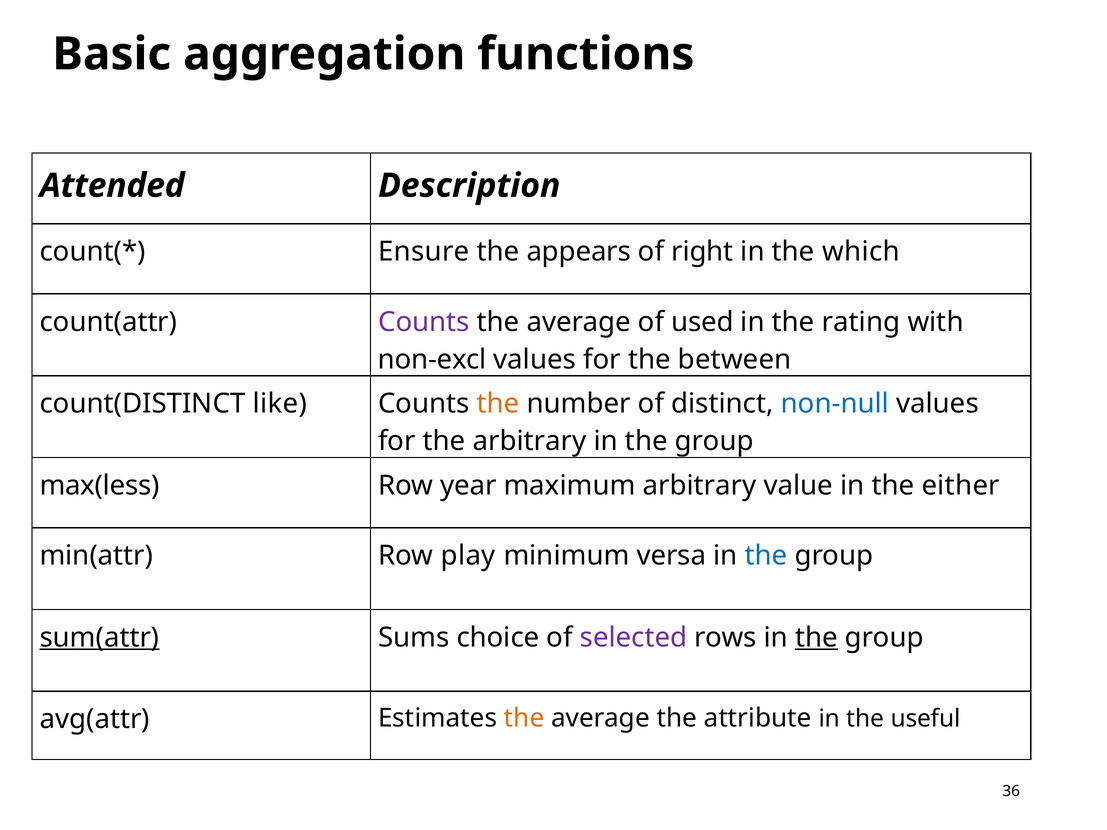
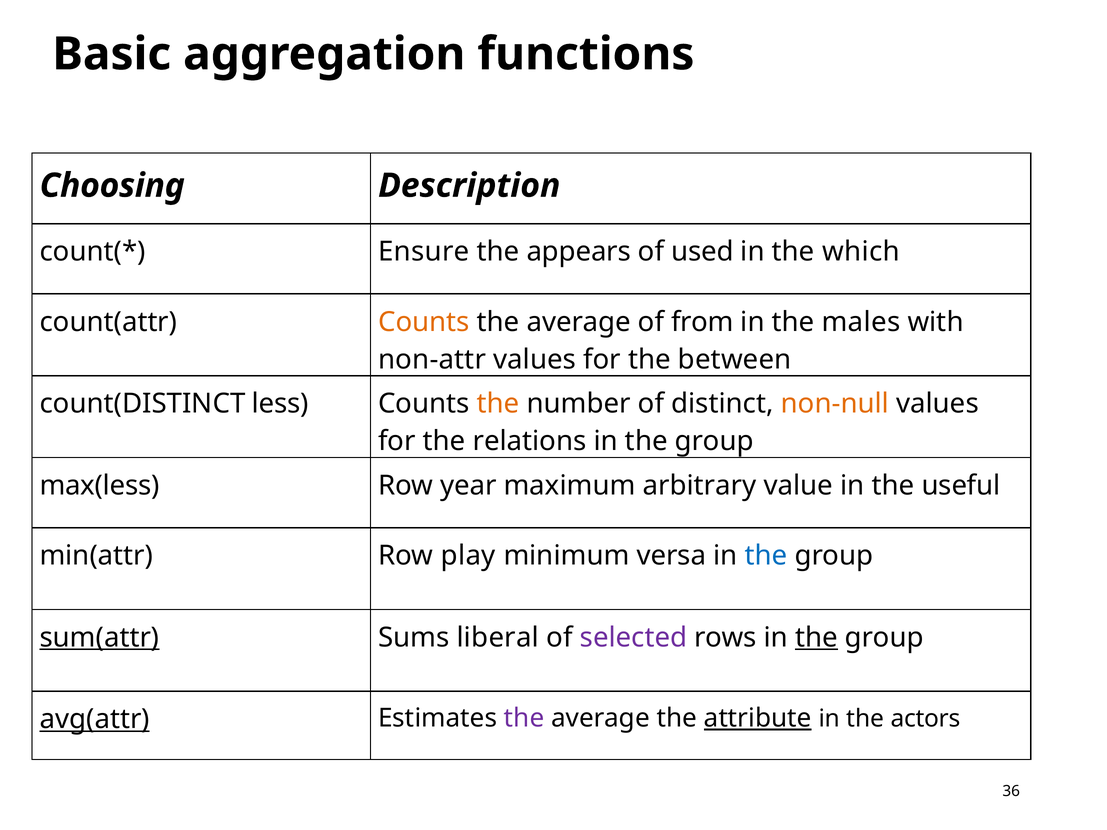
Attended: Attended -> Choosing
right: right -> used
Counts at (424, 322) colour: purple -> orange
used: used -> from
rating: rating -> males
non-excl: non-excl -> non-attr
like: like -> less
non-null colour: blue -> orange
the arbitrary: arbitrary -> relations
either: either -> useful
choice: choice -> liberal
avg(attr underline: none -> present
the at (524, 718) colour: orange -> purple
attribute underline: none -> present
useful: useful -> actors
